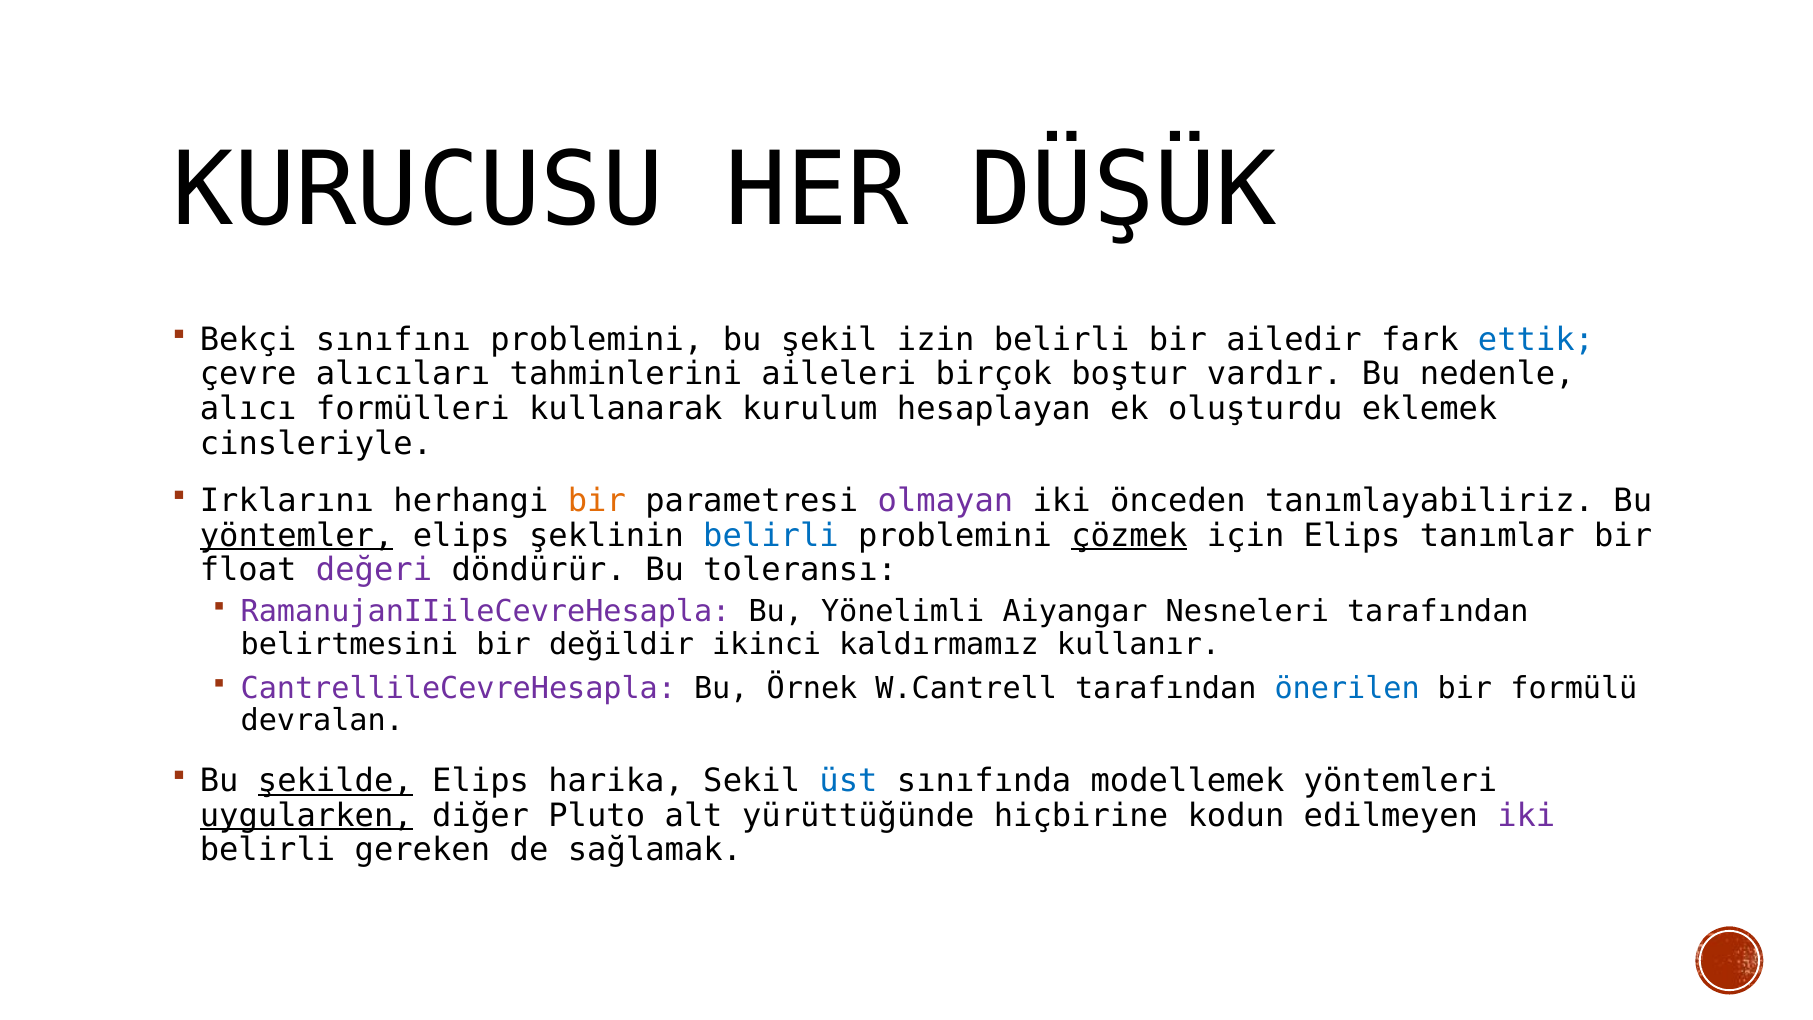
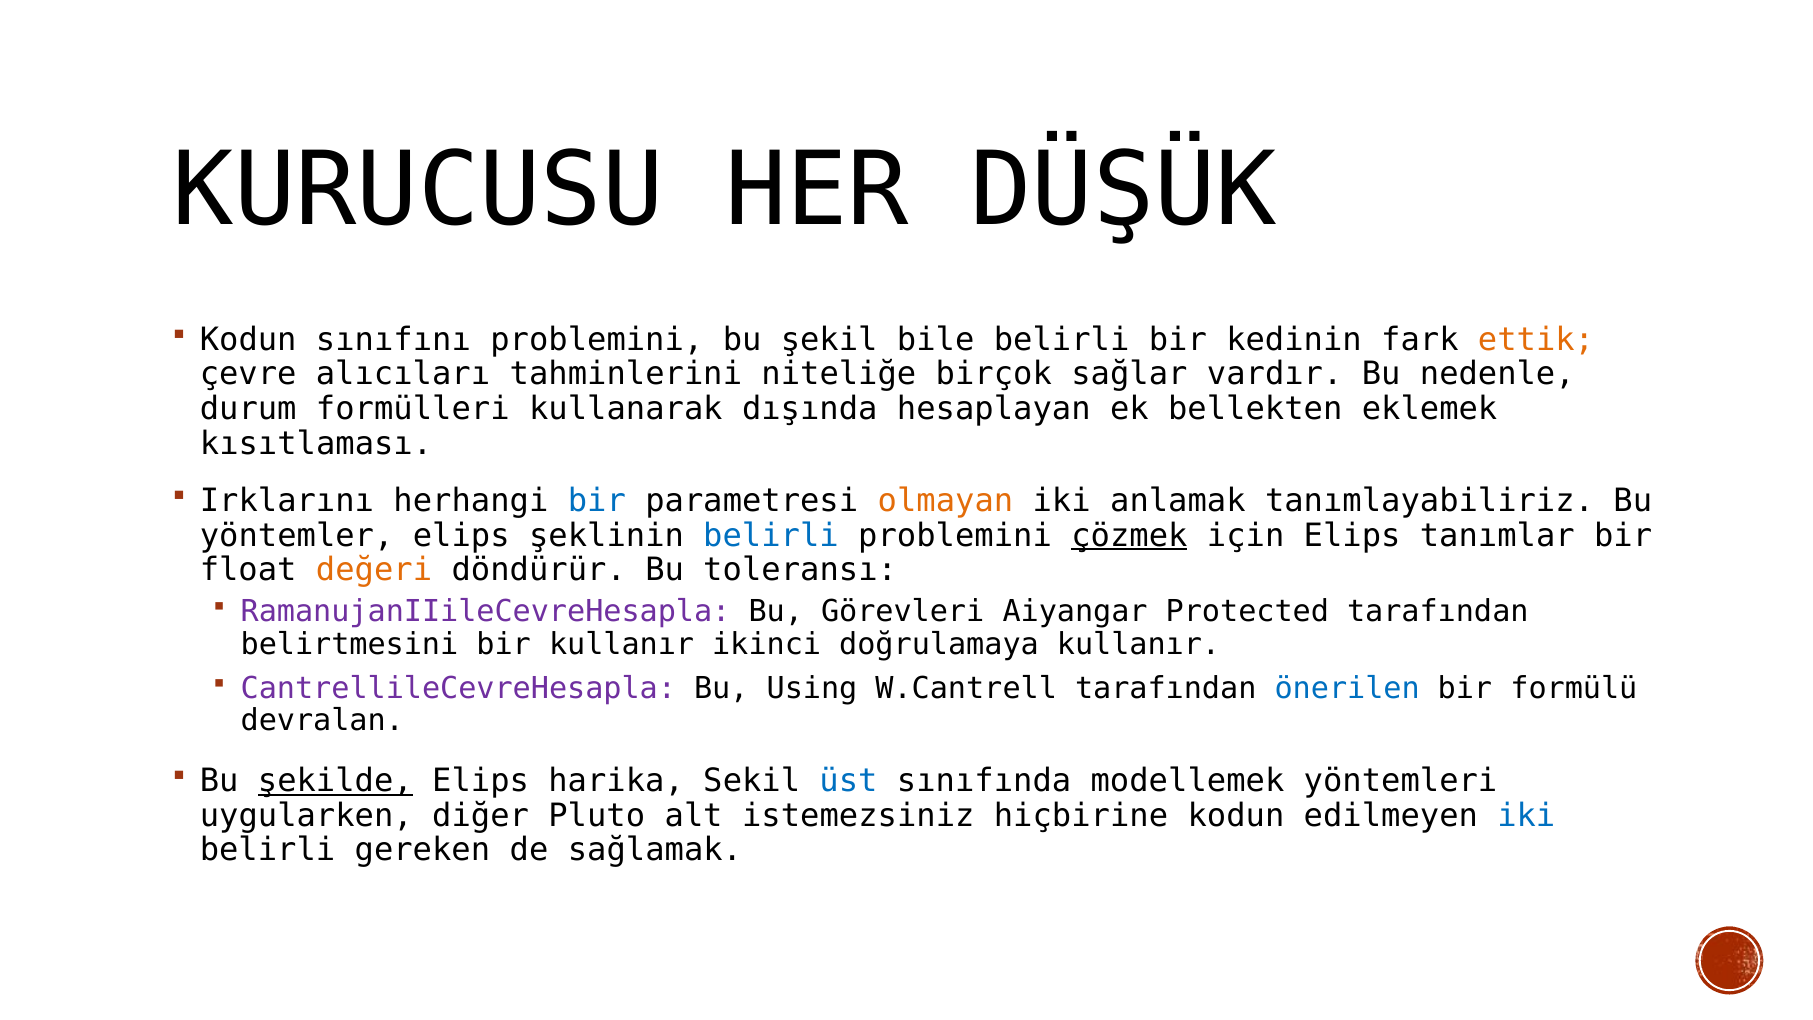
Bekçi at (248, 339): Bekçi -> Kodun
izin: izin -> bile
ailedir: ailedir -> kedinin
ettik colour: blue -> orange
aileleri: aileleri -> niteliğe
boştur: boştur -> sağlar
alıcı: alıcı -> durum
kurulum: kurulum -> dışında
oluşturdu: oluşturdu -> bellekten
cinsleriyle: cinsleriyle -> kısıtlaması
bir at (597, 501) colour: orange -> blue
olmayan colour: purple -> orange
önceden: önceden -> anlamak
yöntemler underline: present -> none
değeri colour: purple -> orange
Yönelimli: Yönelimli -> Görevleri
Nesneleri: Nesneleri -> Protected
bir değildir: değildir -> kullanır
kaldırmamız: kaldırmamız -> doğrulamaya
Örnek: Örnek -> Using
uygularken underline: present -> none
yürüttüğünde: yürüttüğünde -> istemezsiniz
iki at (1526, 815) colour: purple -> blue
